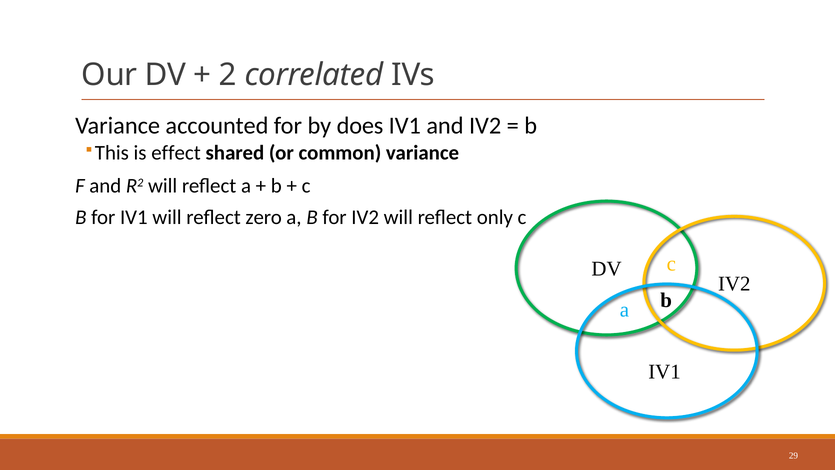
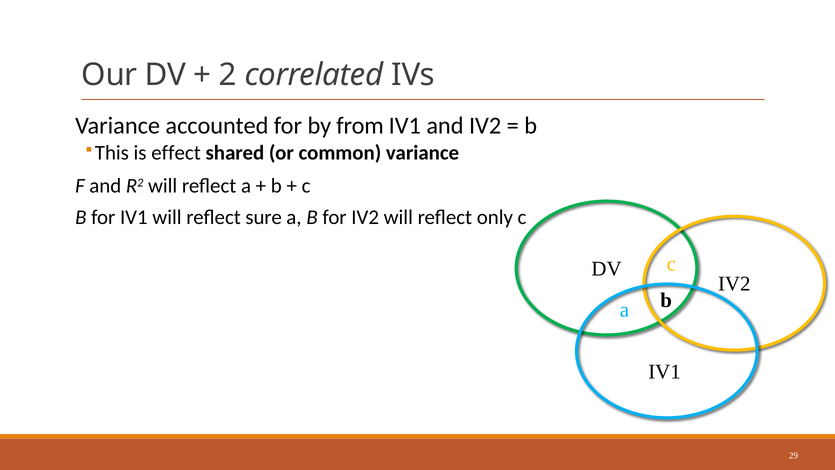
does: does -> from
zero: zero -> sure
